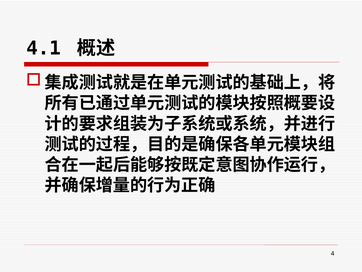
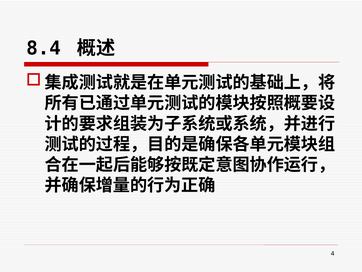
4.1: 4.1 -> 8.4
